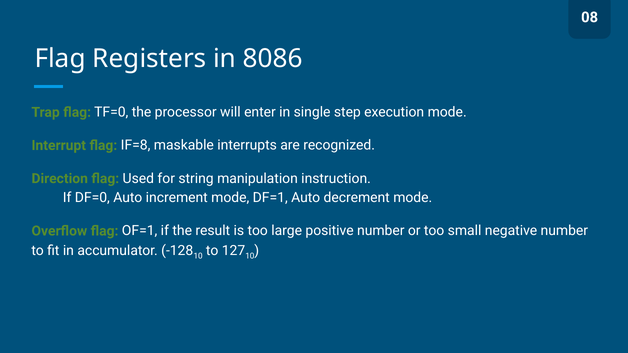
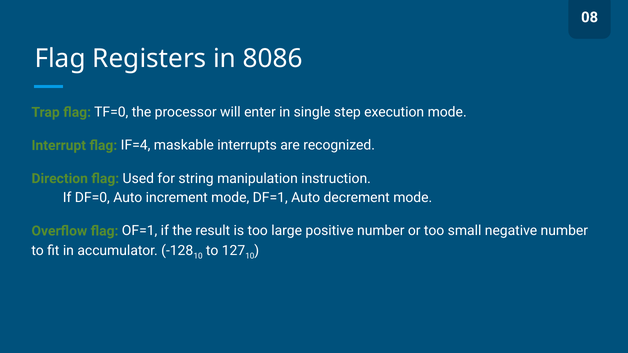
IF=8: IF=8 -> IF=4
